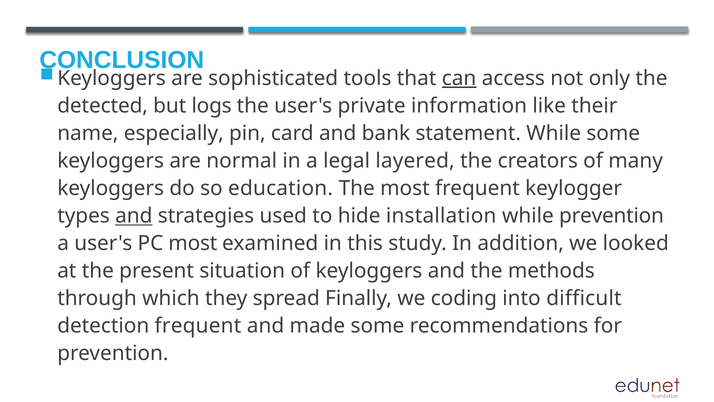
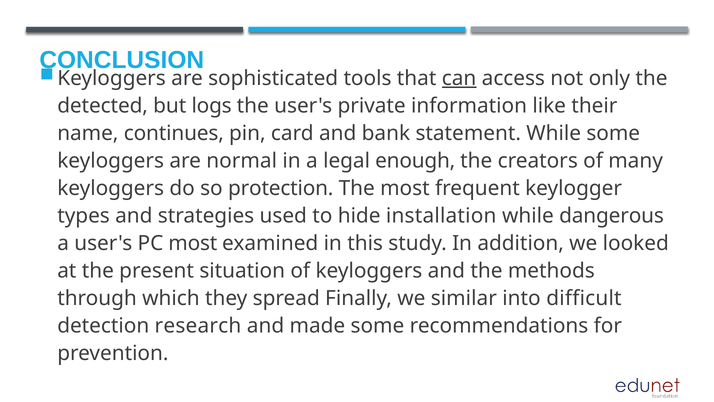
especially: especially -> continues
layered: layered -> enough
education: education -> protection
and at (134, 216) underline: present -> none
while prevention: prevention -> dangerous
coding: coding -> similar
detection frequent: frequent -> research
